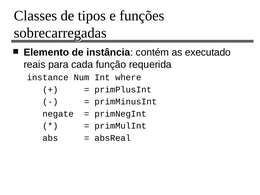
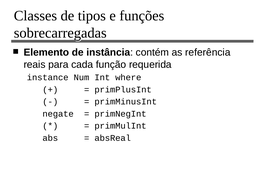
executado: executado -> referência
